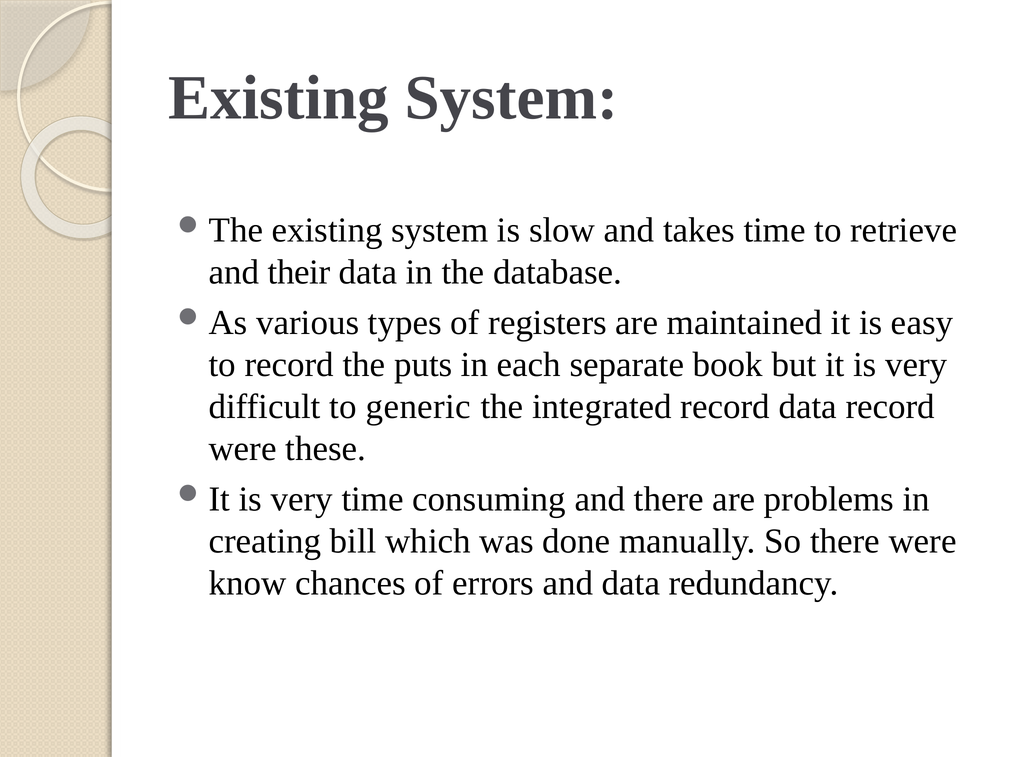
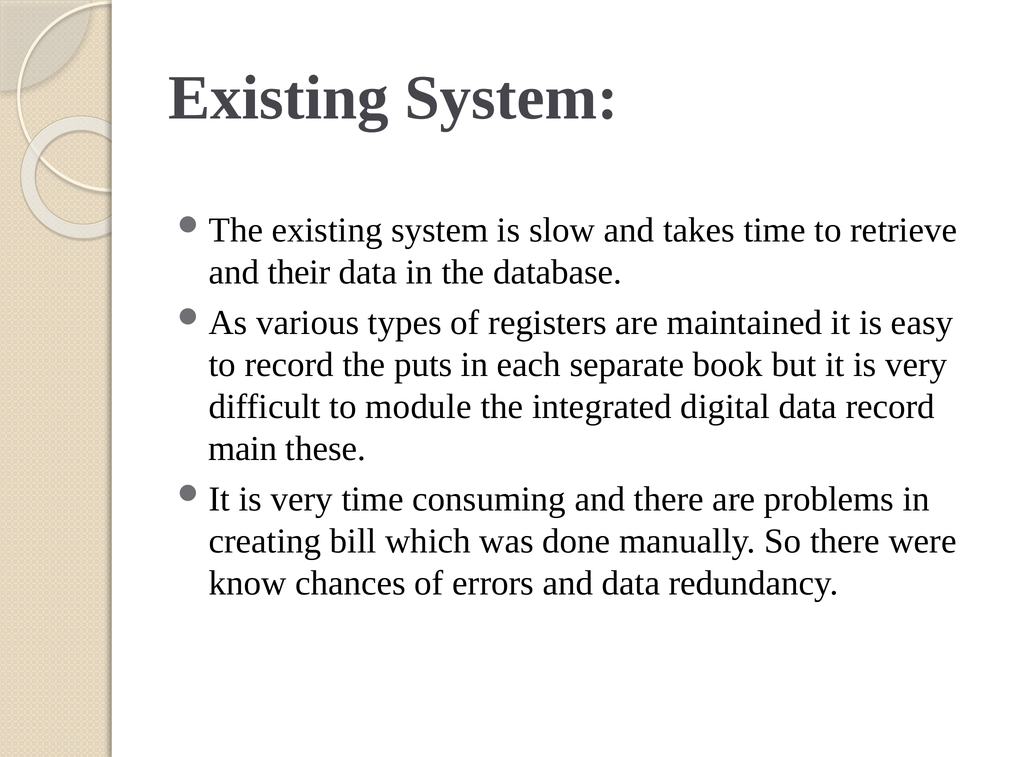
generic: generic -> module
integrated record: record -> digital
were at (243, 449): were -> main
